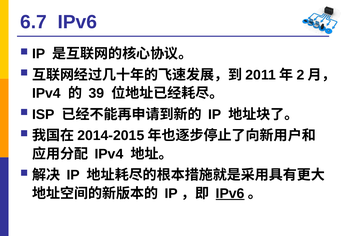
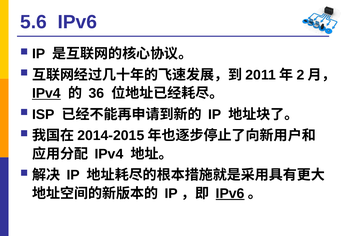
6.7: 6.7 -> 5.6
IPv4 at (46, 93) underline: none -> present
39: 39 -> 36
